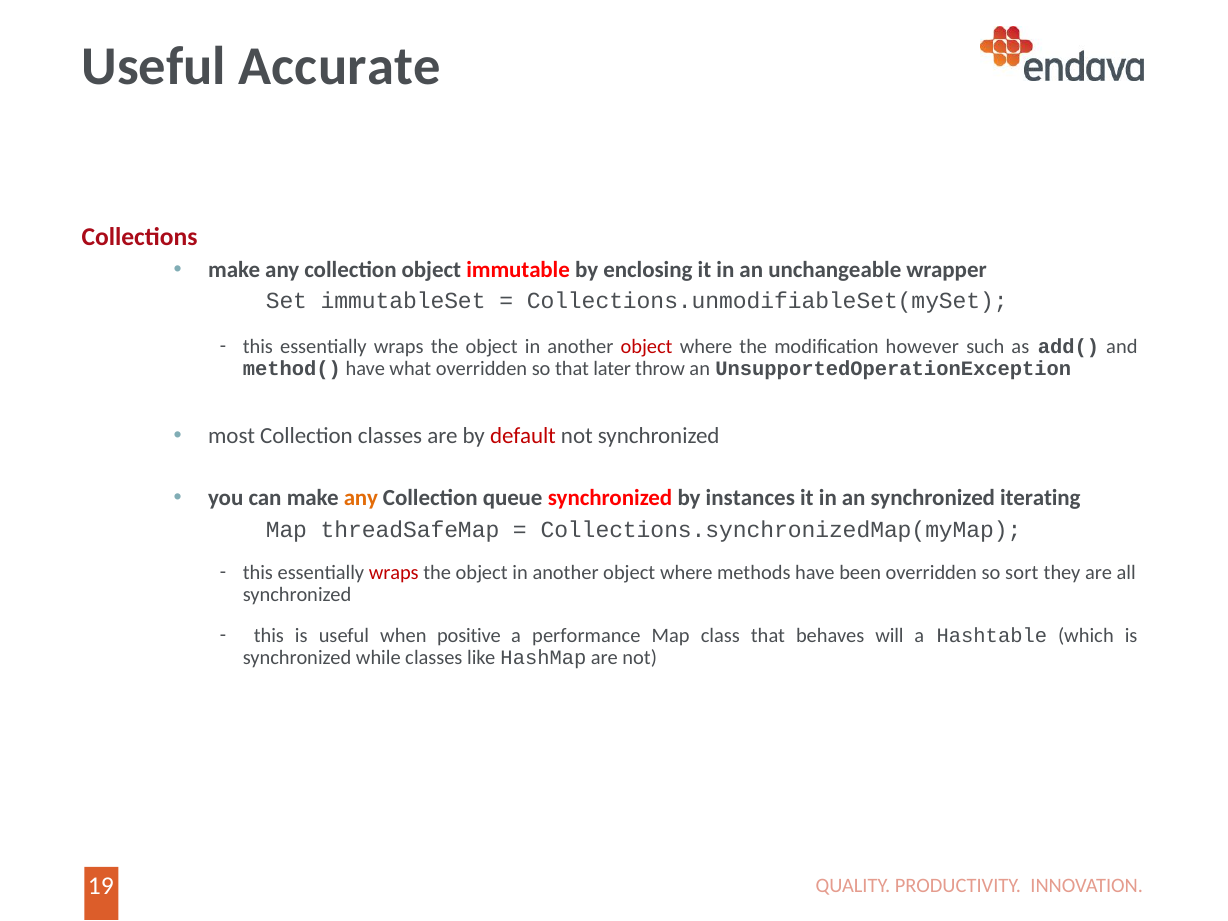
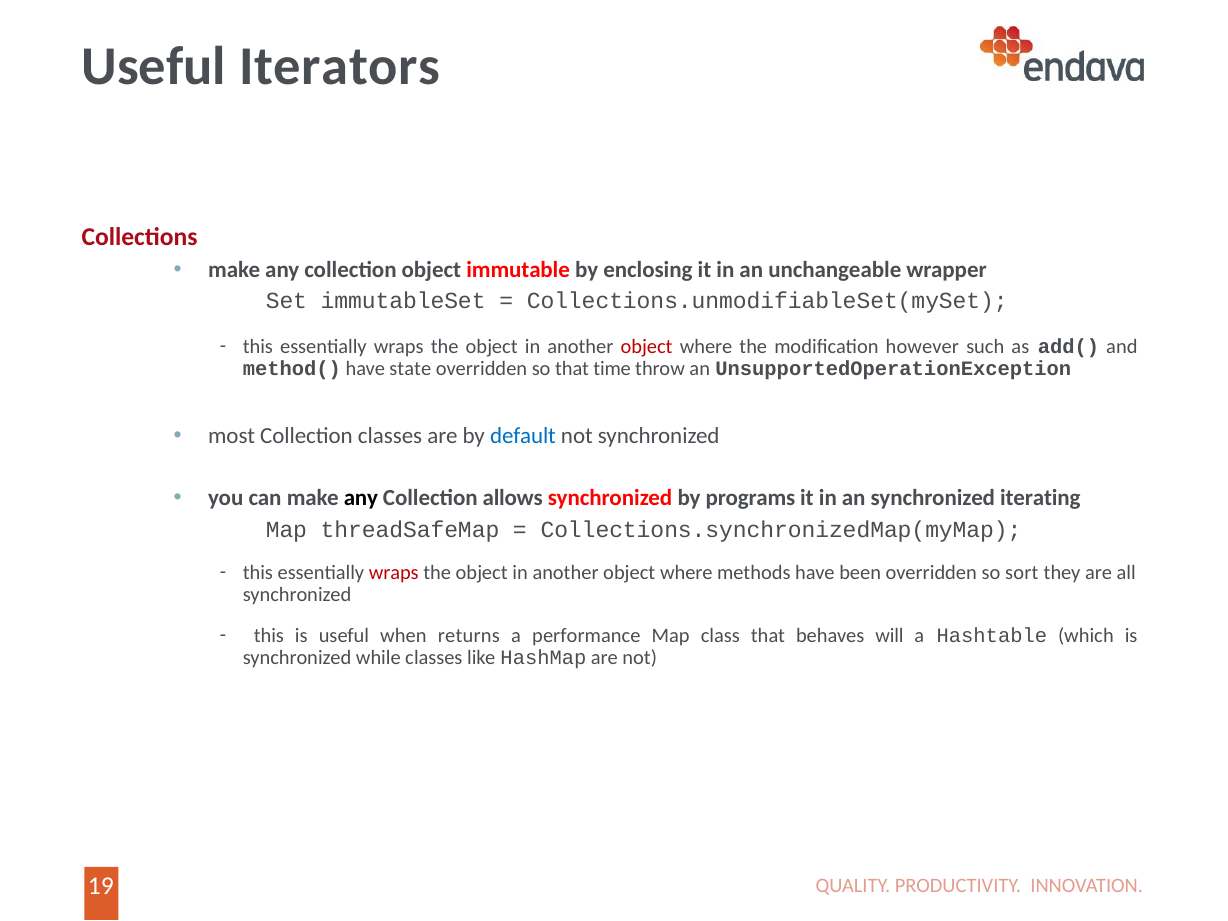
Accurate: Accurate -> Iterators
what: what -> state
later: later -> time
default colour: red -> blue
any at (361, 498) colour: orange -> black
queue: queue -> allows
instances: instances -> programs
positive: positive -> returns
